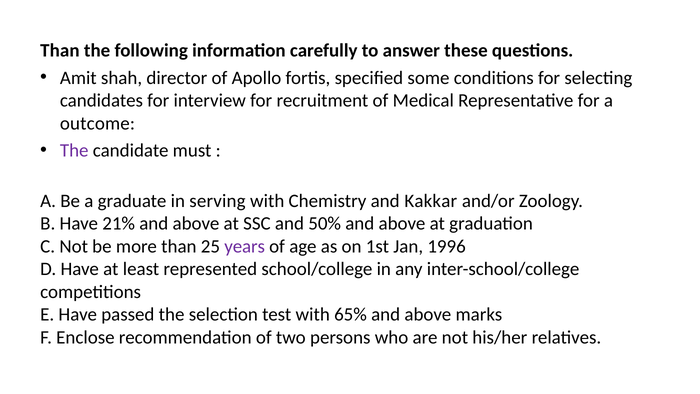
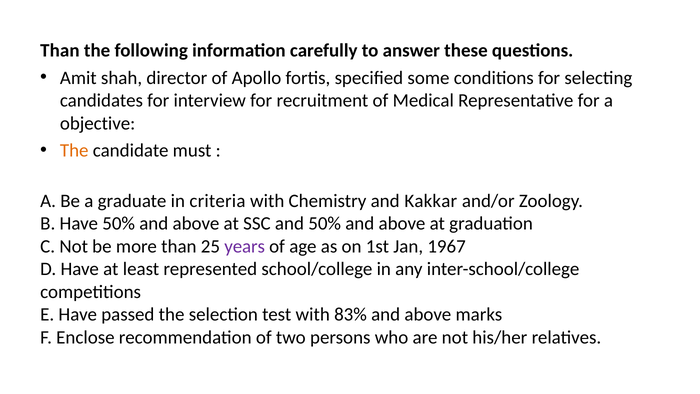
outcome: outcome -> objective
The at (74, 151) colour: purple -> orange
serving: serving -> criteria
Have 21%: 21% -> 50%
1996: 1996 -> 1967
65%: 65% -> 83%
